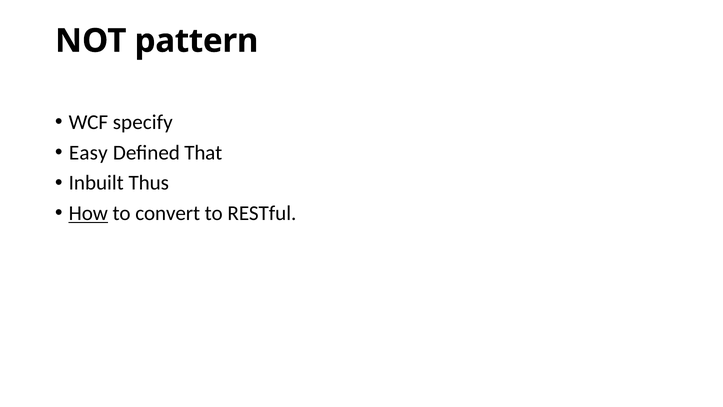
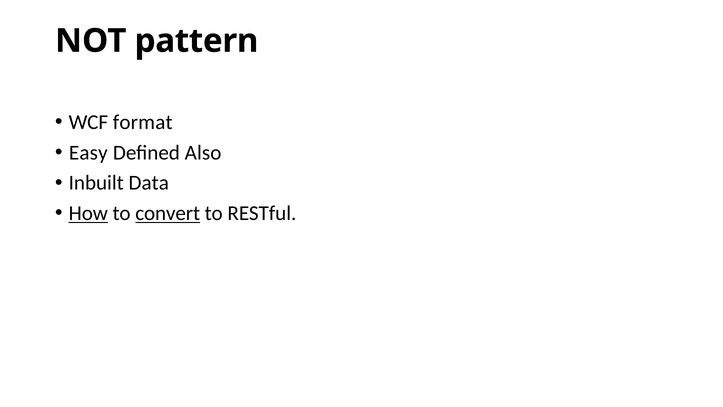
specify: specify -> format
That: That -> Also
Thus: Thus -> Data
convert underline: none -> present
